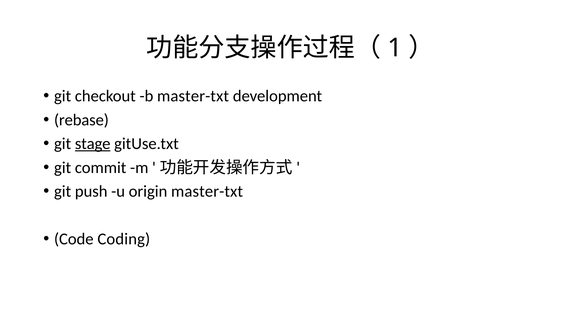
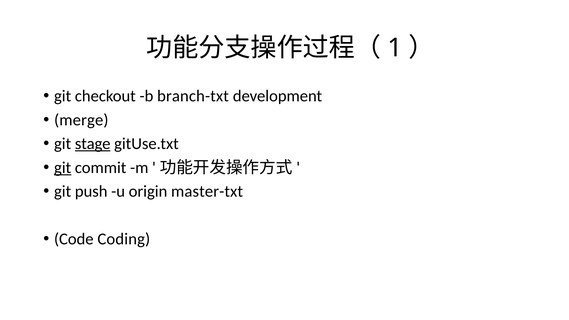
b master-txt: master-txt -> branch-txt
rebase: rebase -> merge
git at (63, 168) underline: none -> present
